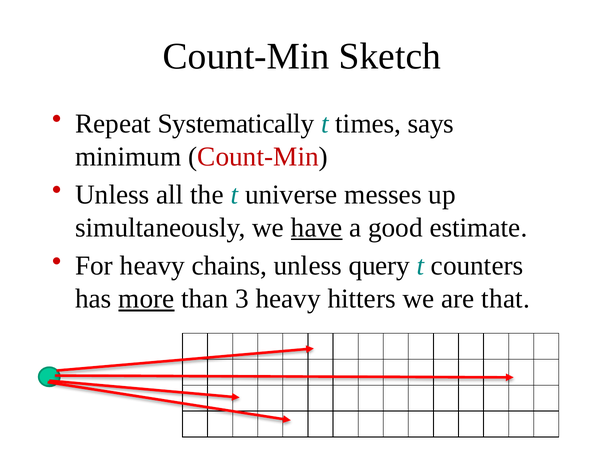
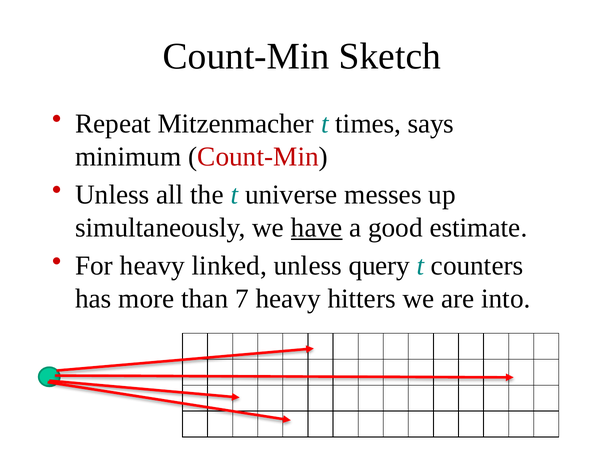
Systematically: Systematically -> Mitzenmacher
chains: chains -> linked
more underline: present -> none
3: 3 -> 7
that: that -> into
